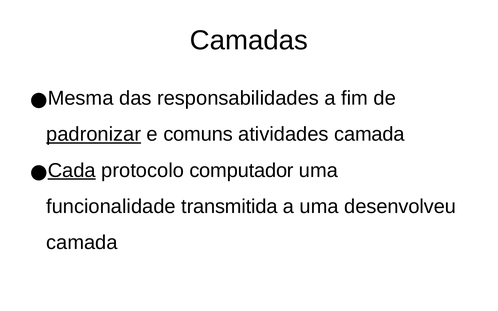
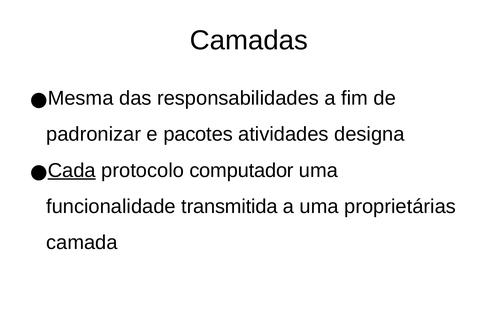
padronizar underline: present -> none
comuns: comuns -> pacotes
atividades camada: camada -> designa
desenvolveu: desenvolveu -> proprietárias
